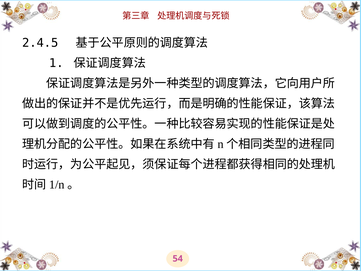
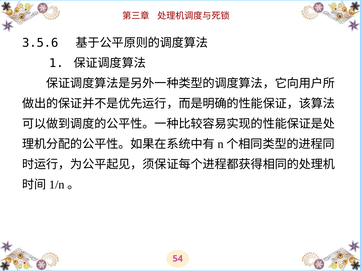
2.4.5: 2.4.5 -> 3.5.6
